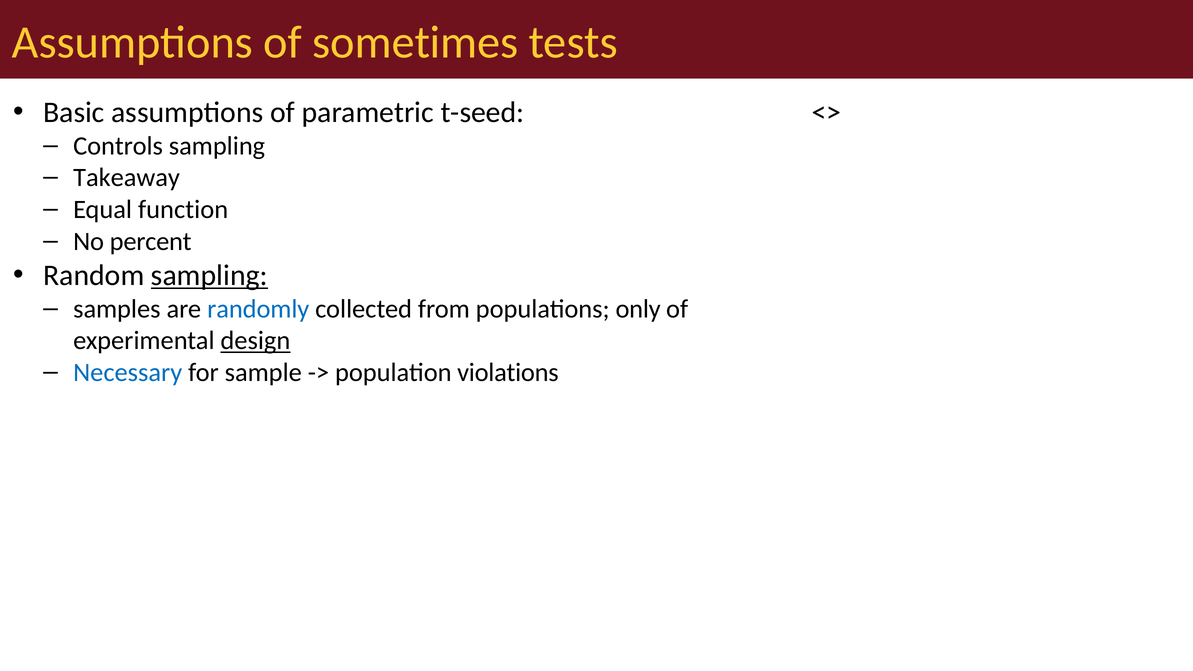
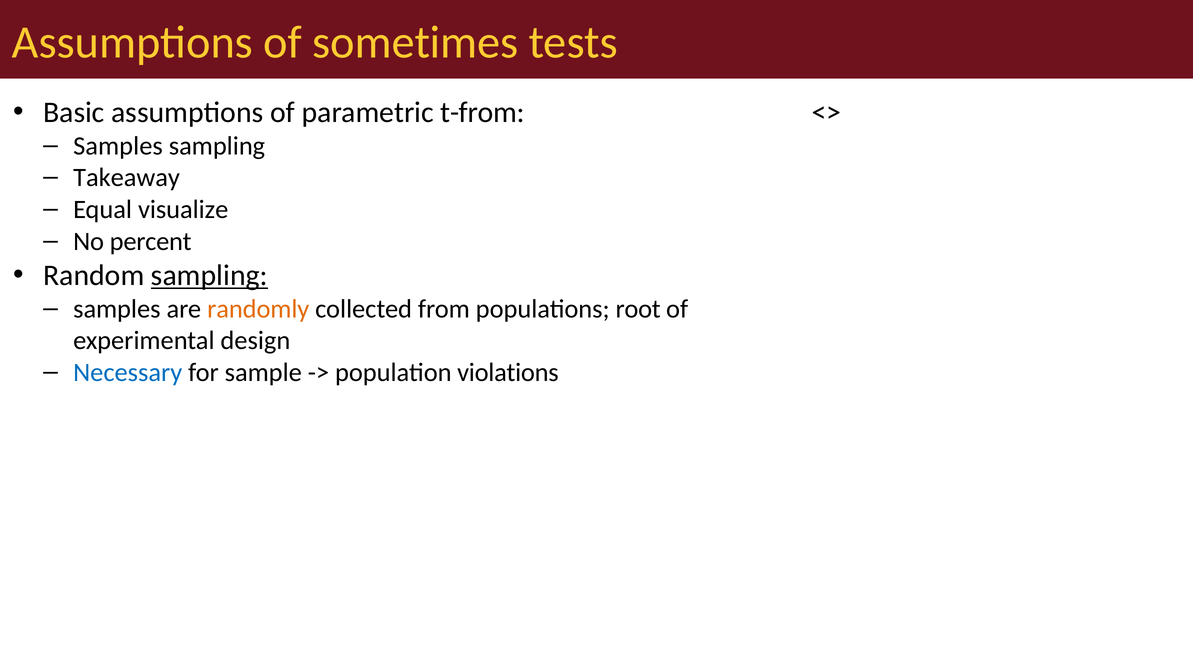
t-seed: t-seed -> t-from
Controls at (118, 146): Controls -> Samples
function: function -> visualize
randomly colour: blue -> orange
only: only -> root
design underline: present -> none
